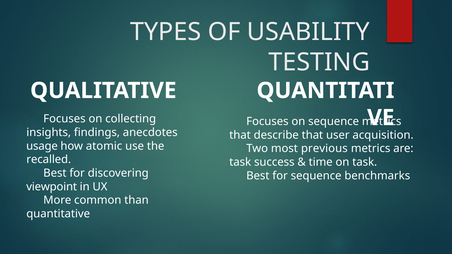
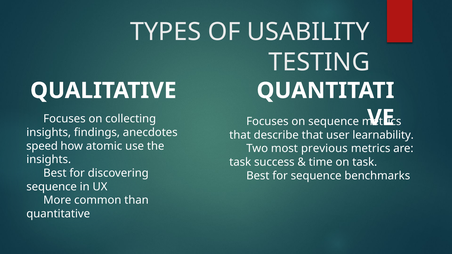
acquisition: acquisition -> learnability
usage: usage -> speed
recalled at (49, 160): recalled -> insights
viewpoint at (52, 187): viewpoint -> sequence
